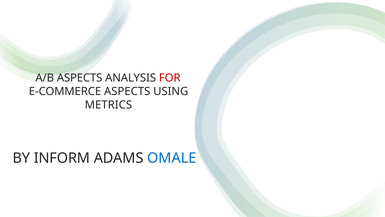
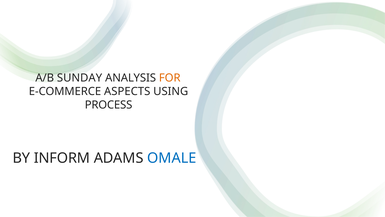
A/B ASPECTS: ASPECTS -> SUNDAY
FOR colour: red -> orange
METRICS: METRICS -> PROCESS
